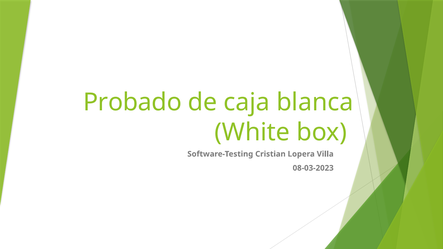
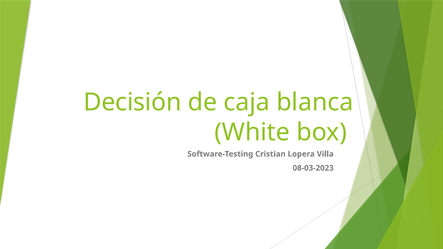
Probado: Probado -> Decisión
